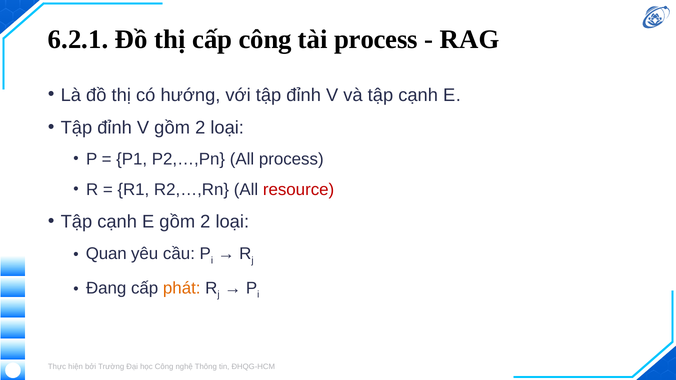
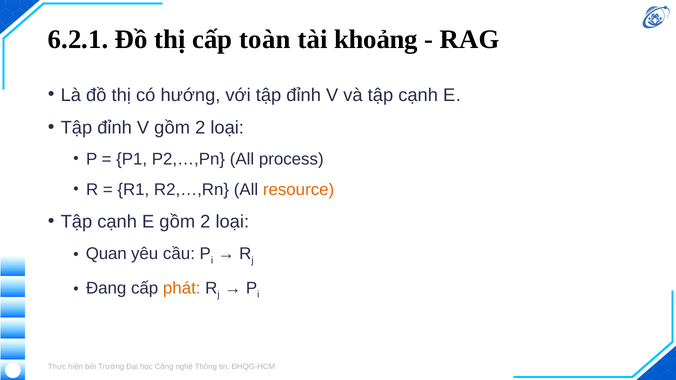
cấp công: công -> toàn
tài process: process -> khoảng
resource colour: red -> orange
